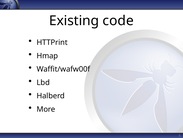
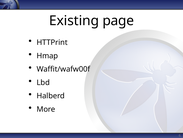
code: code -> page
